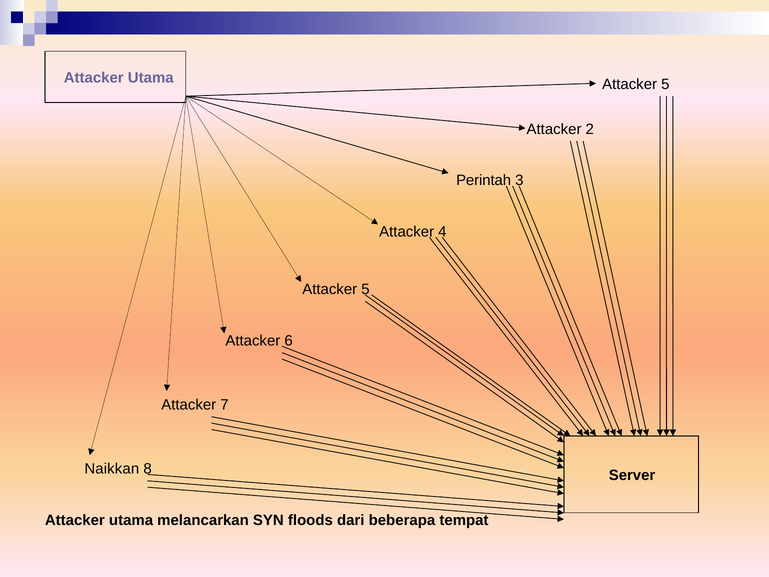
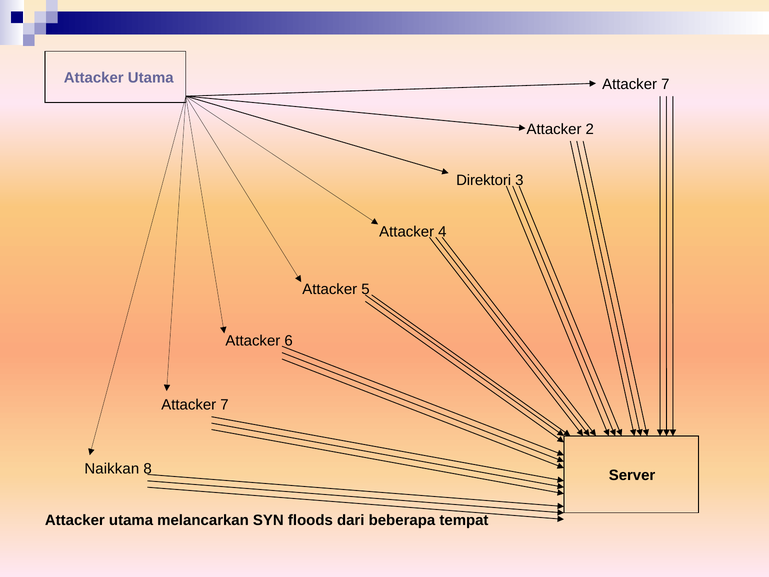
Utama Attacker 5: 5 -> 7
Perintah: Perintah -> Direktori
